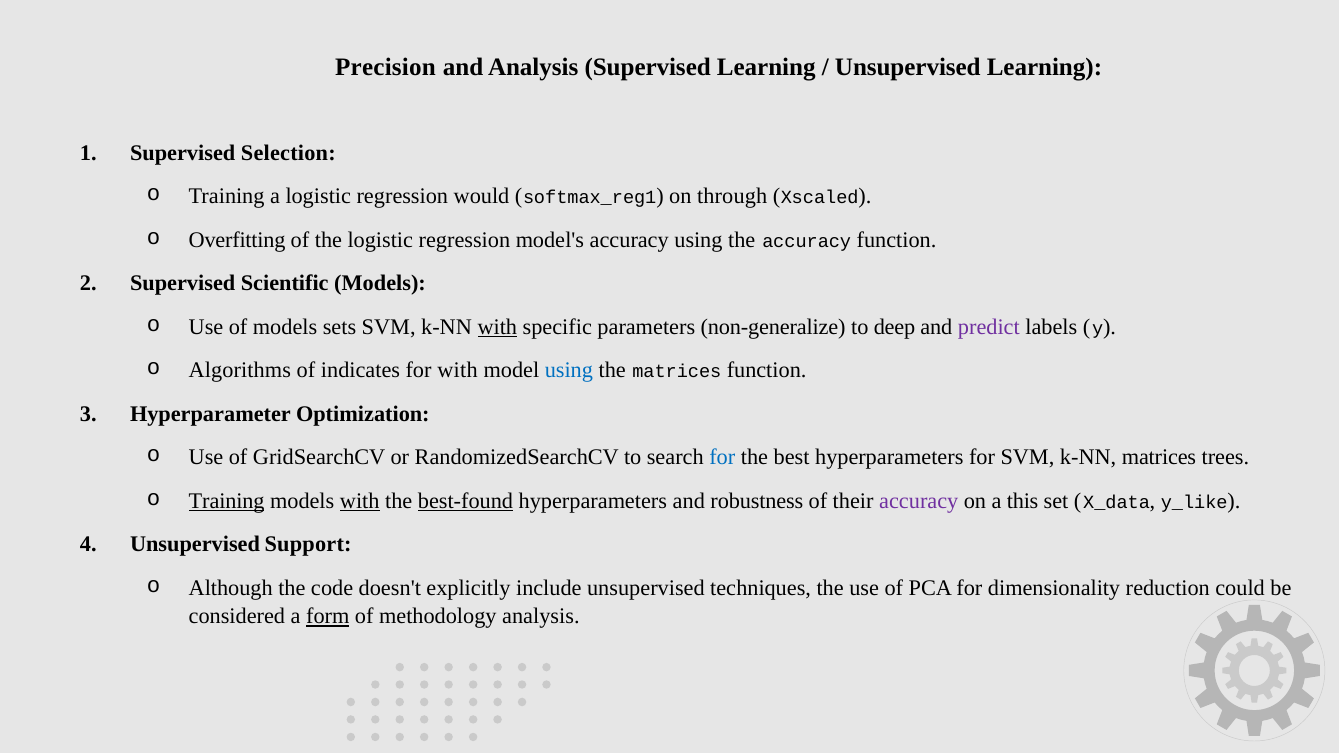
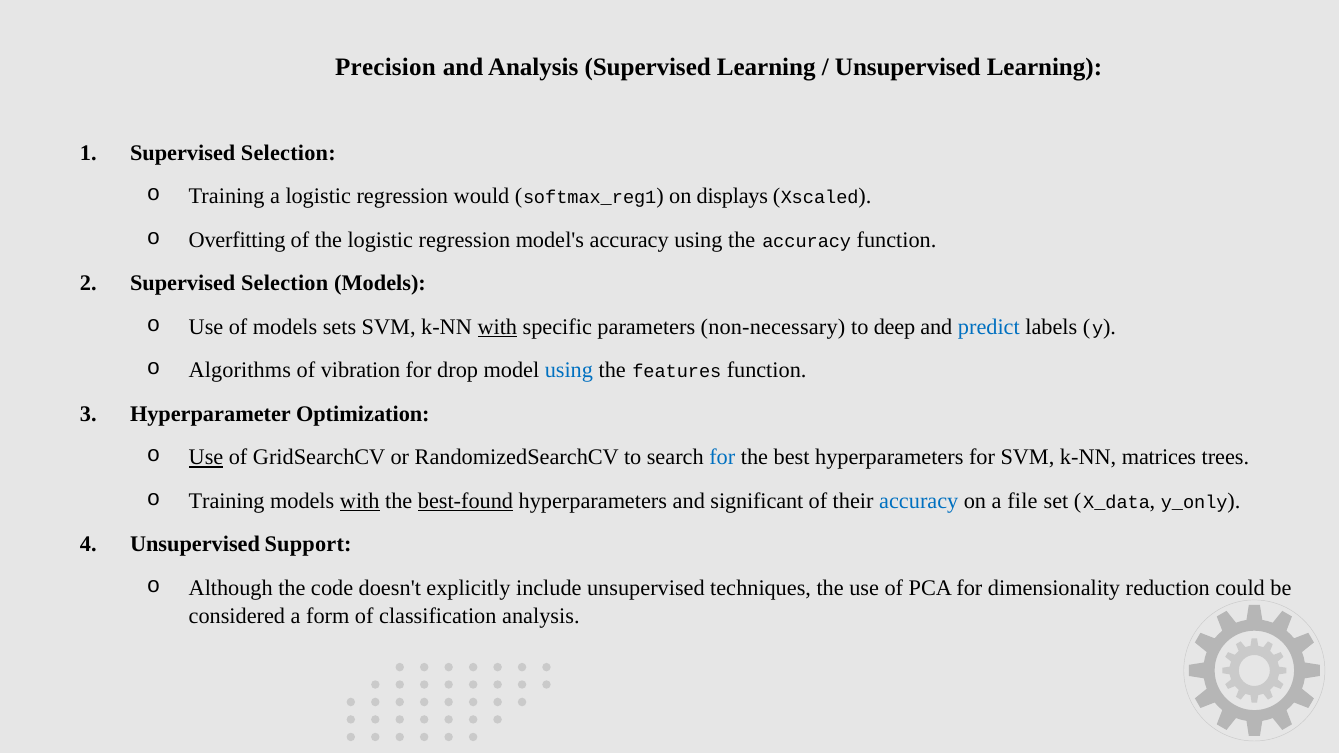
through: through -> displays
Scientific at (285, 284): Scientific -> Selection
non-generalize: non-generalize -> non-necessary
predict colour: purple -> blue
indicates: indicates -> vibration
for with: with -> drop
the matrices: matrices -> features
Use at (206, 458) underline: none -> present
Training at (227, 501) underline: present -> none
robustness: robustness -> significant
accuracy at (919, 501) colour: purple -> blue
this: this -> file
y_like: y_like -> y_only
form underline: present -> none
methodology: methodology -> classification
